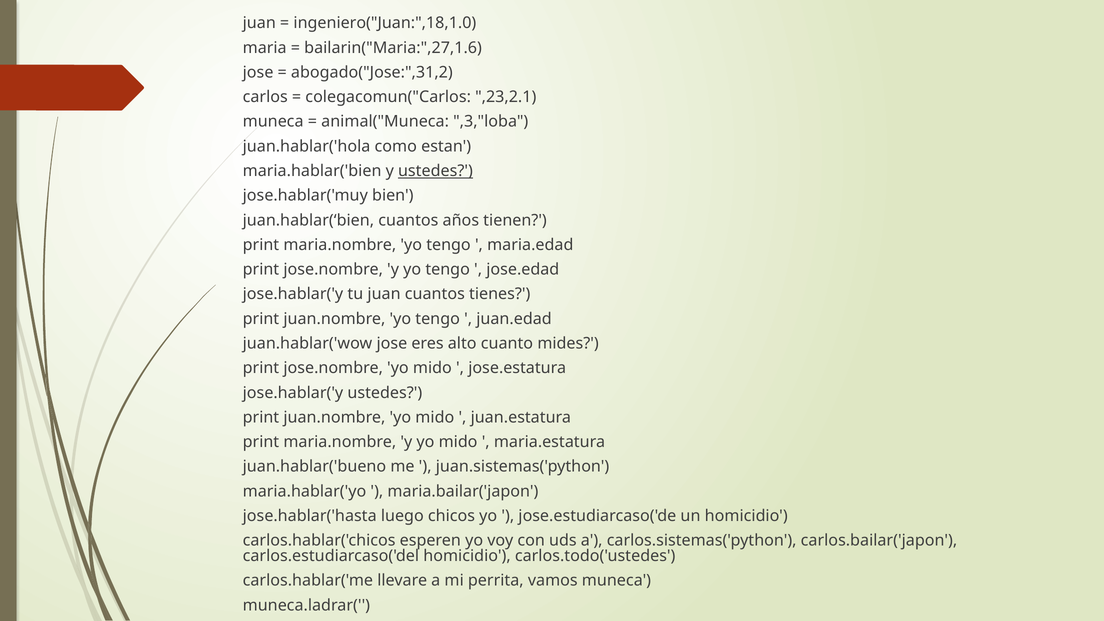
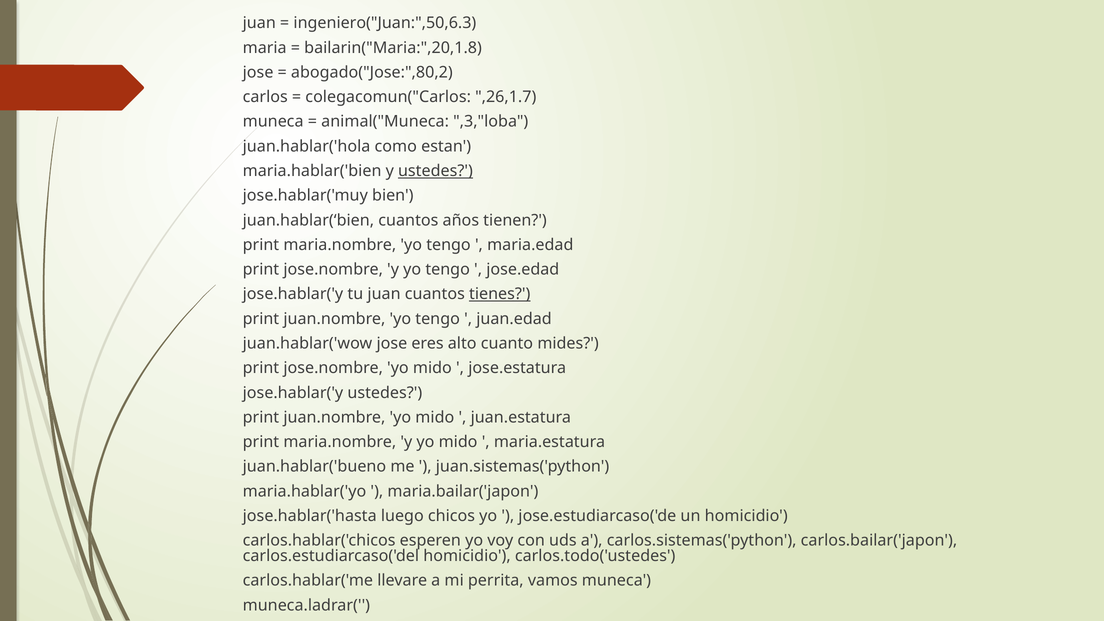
ingeniero("Juan:",18,1.0: ingeniero("Juan:",18,1.0 -> ingeniero("Juan:",50,6.3
bailarin("Maria:",27,1.6: bailarin("Maria:",27,1.6 -> bailarin("Maria:",20,1.8
abogado("Jose:",31,2: abogado("Jose:",31,2 -> abogado("Jose:",80,2
,23,2.1: ,23,2.1 -> ,26,1.7
tienes underline: none -> present
